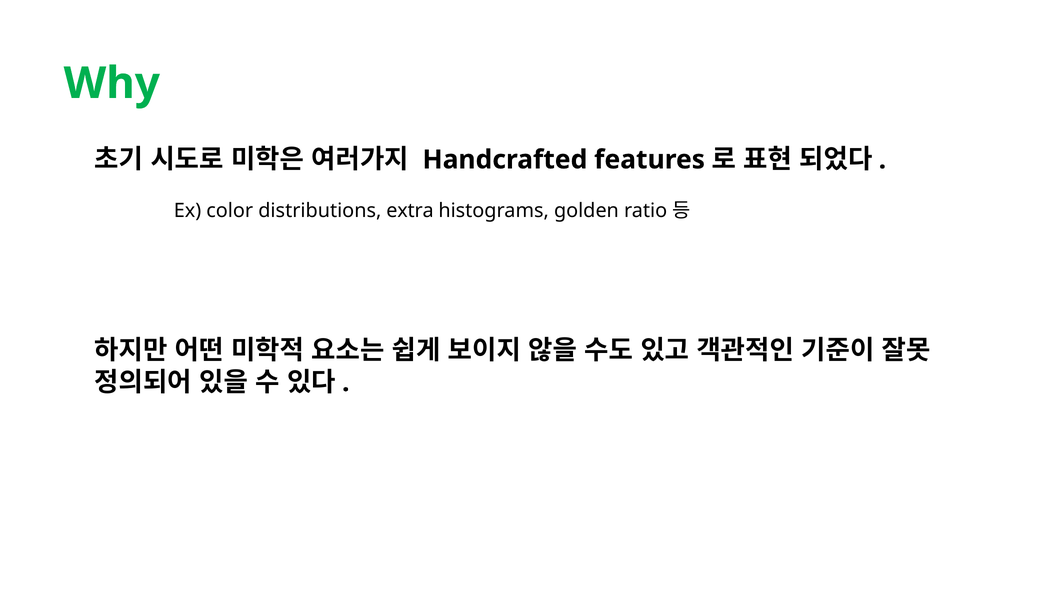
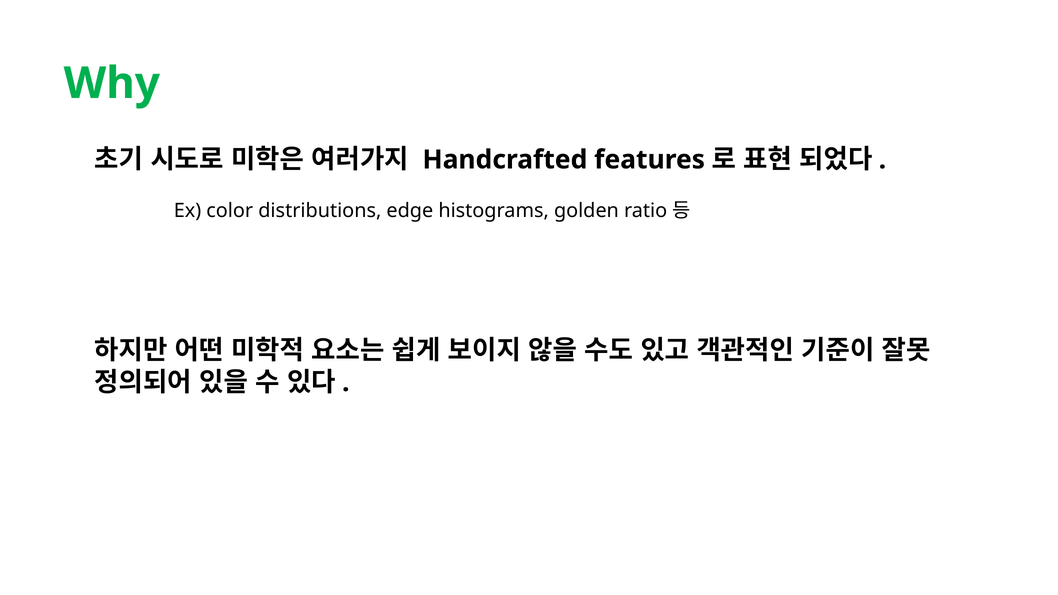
extra: extra -> edge
